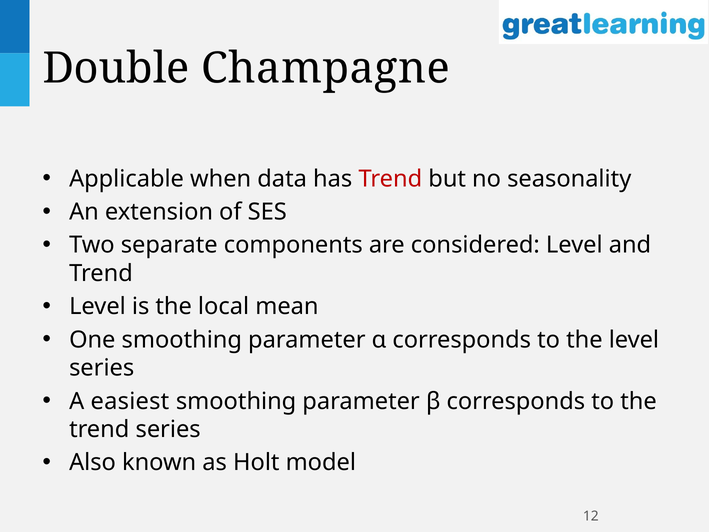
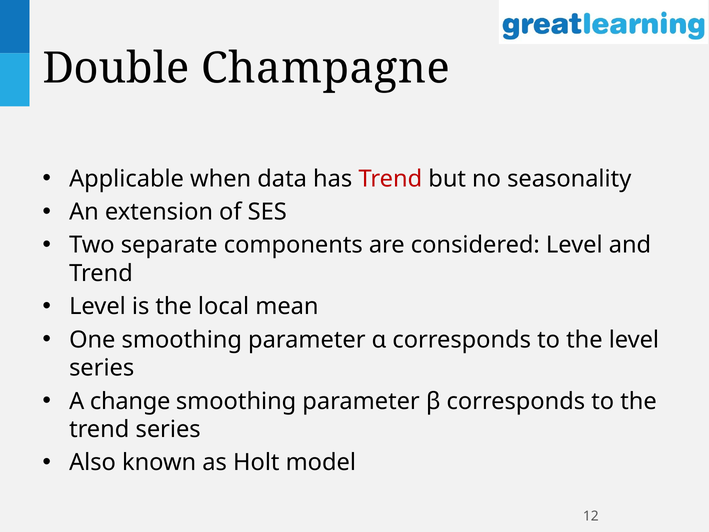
easiest: easiest -> change
